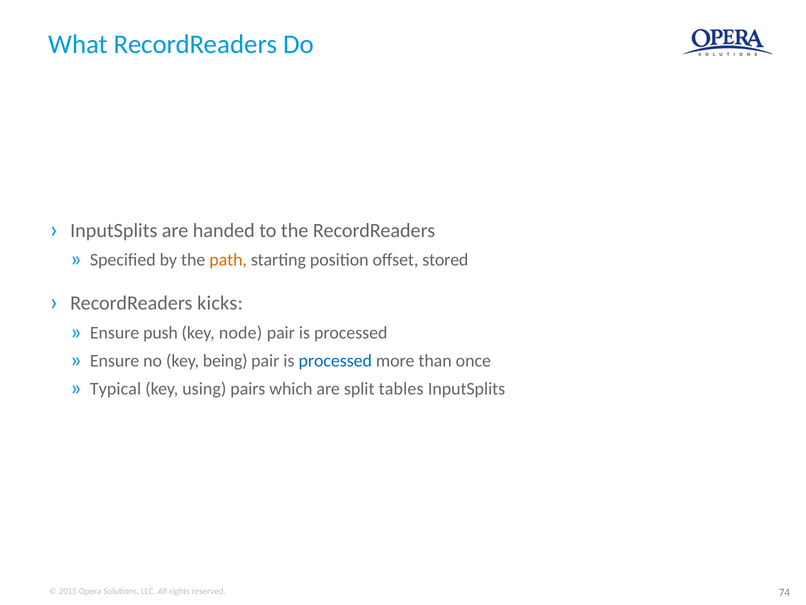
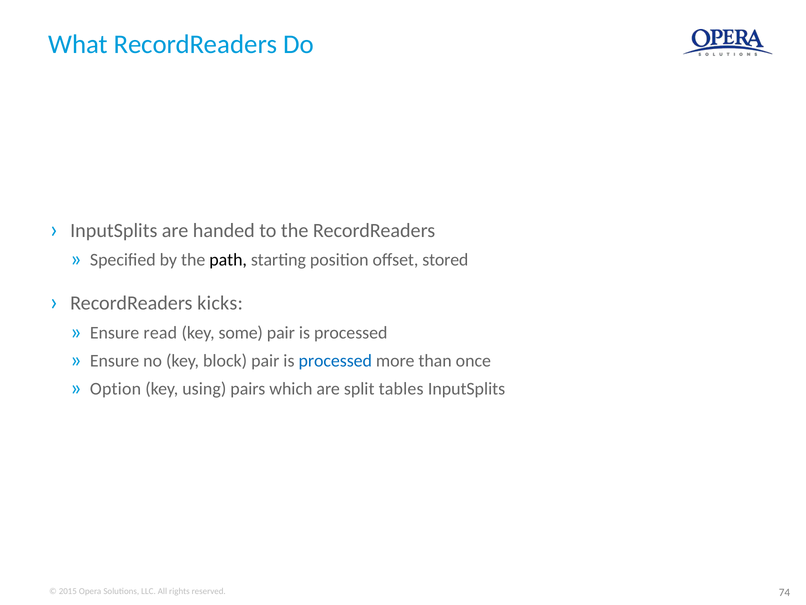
path colour: orange -> black
push: push -> read
node: node -> some
being: being -> block
Typical: Typical -> Option
